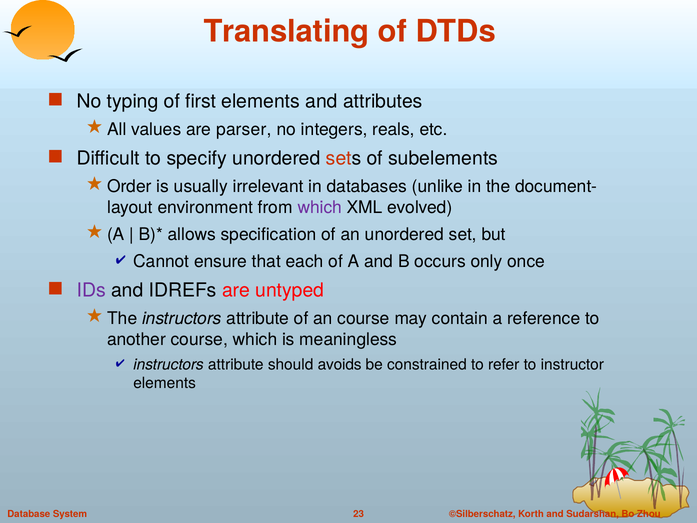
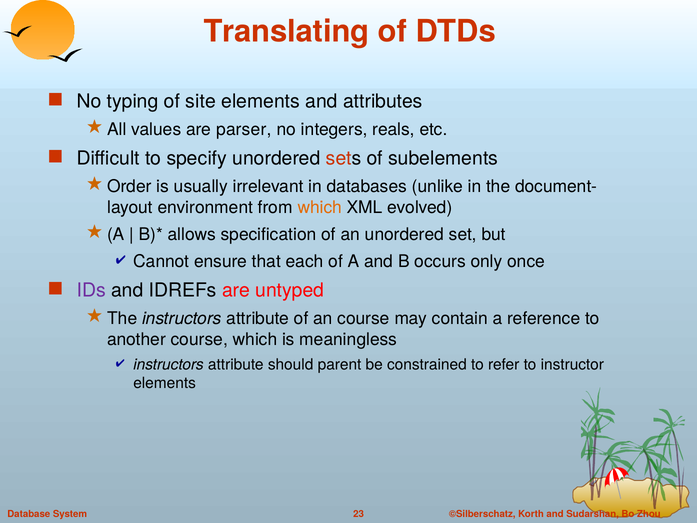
first: first -> site
which at (320, 207) colour: purple -> orange
avoids: avoids -> parent
